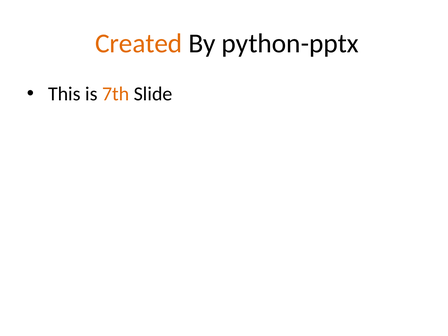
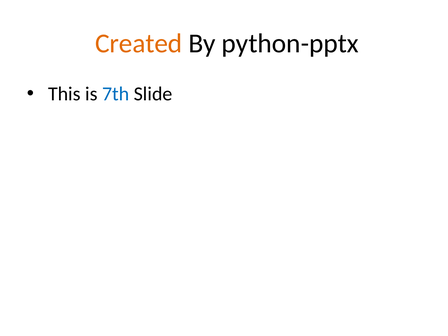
7th colour: orange -> blue
